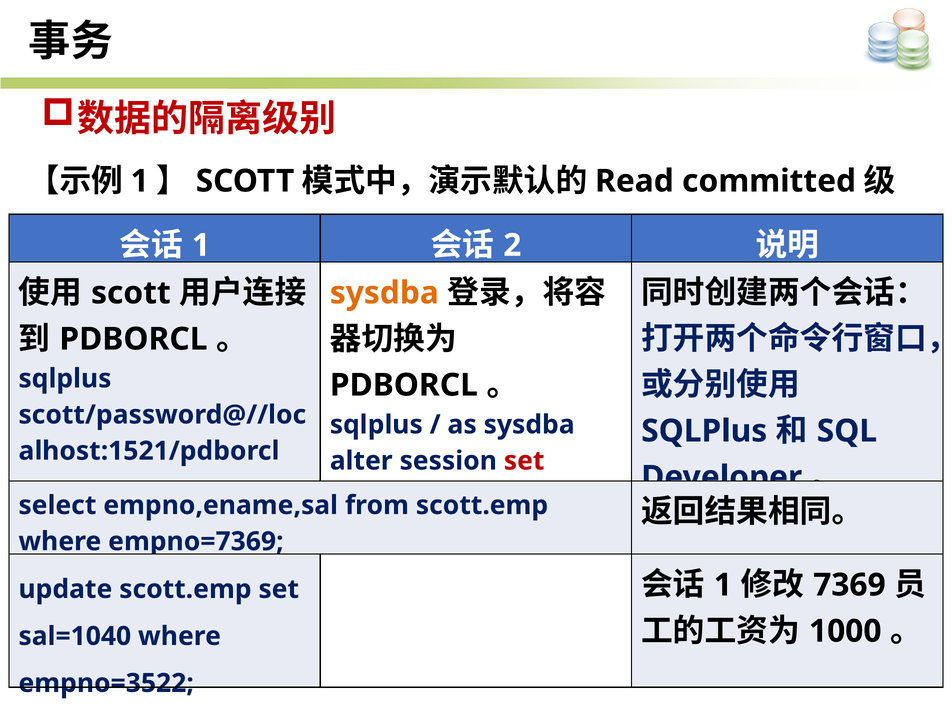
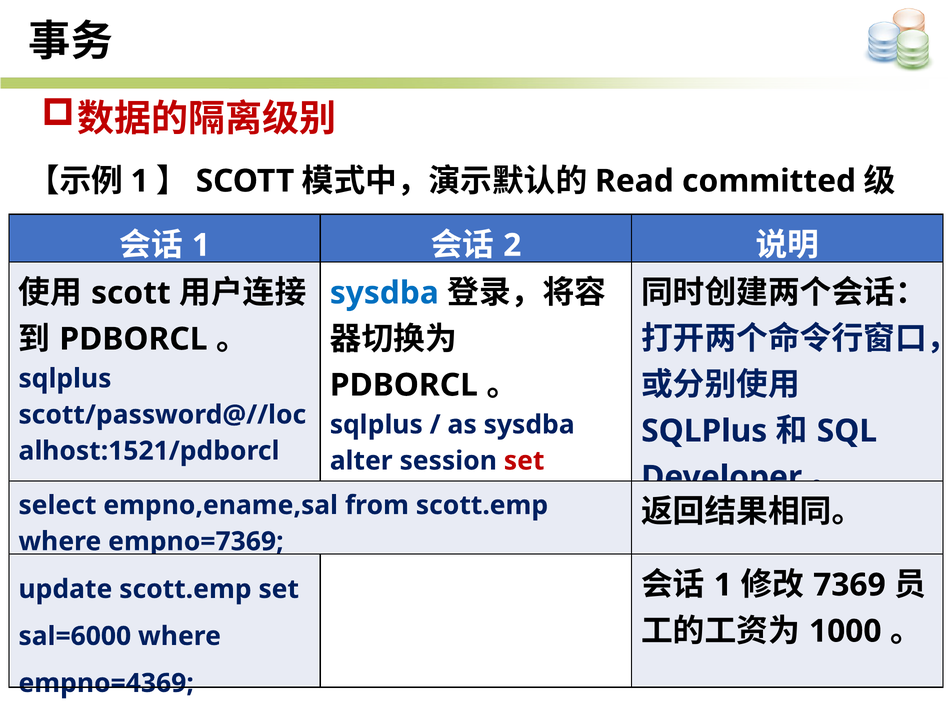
sysdba at (384, 293) colour: orange -> blue
sal=1040: sal=1040 -> sal=6000
empno=3522: empno=3522 -> empno=4369
